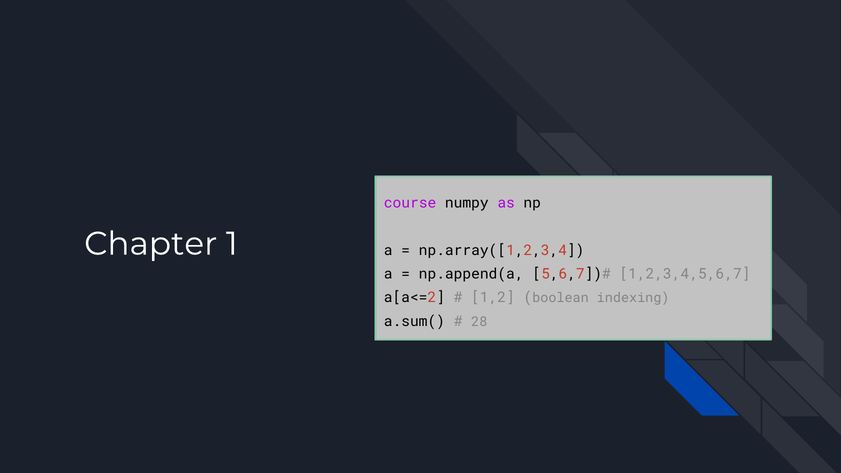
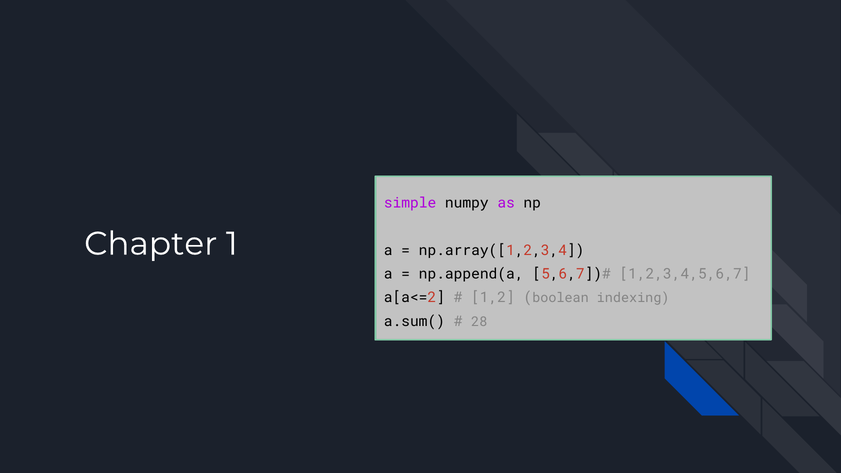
course: course -> simple
